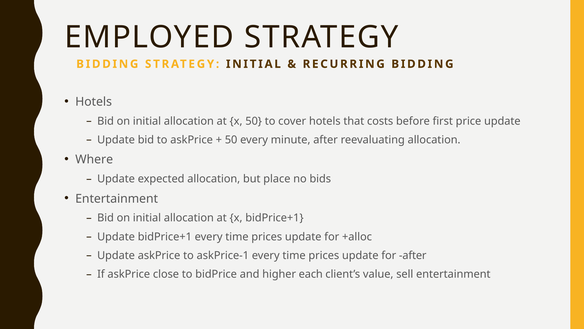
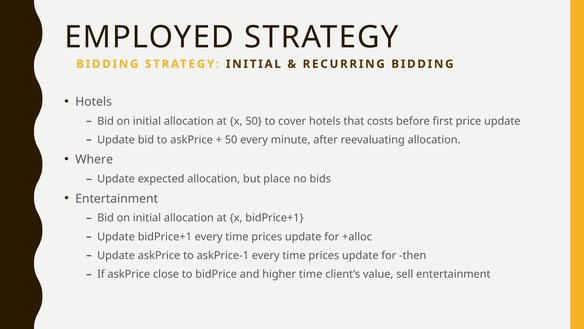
for after: after -> then
higher each: each -> time
